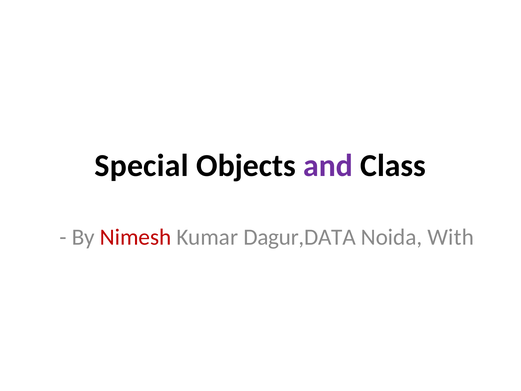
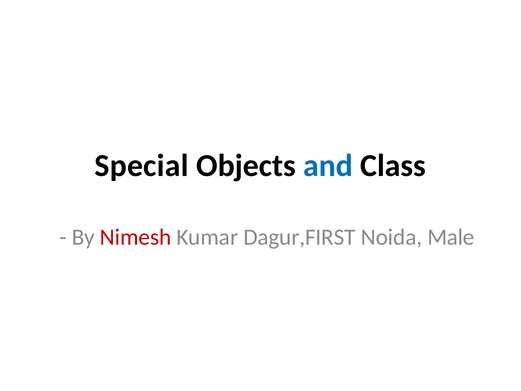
and colour: purple -> blue
Dagur,DATA: Dagur,DATA -> Dagur,FIRST
With: With -> Male
